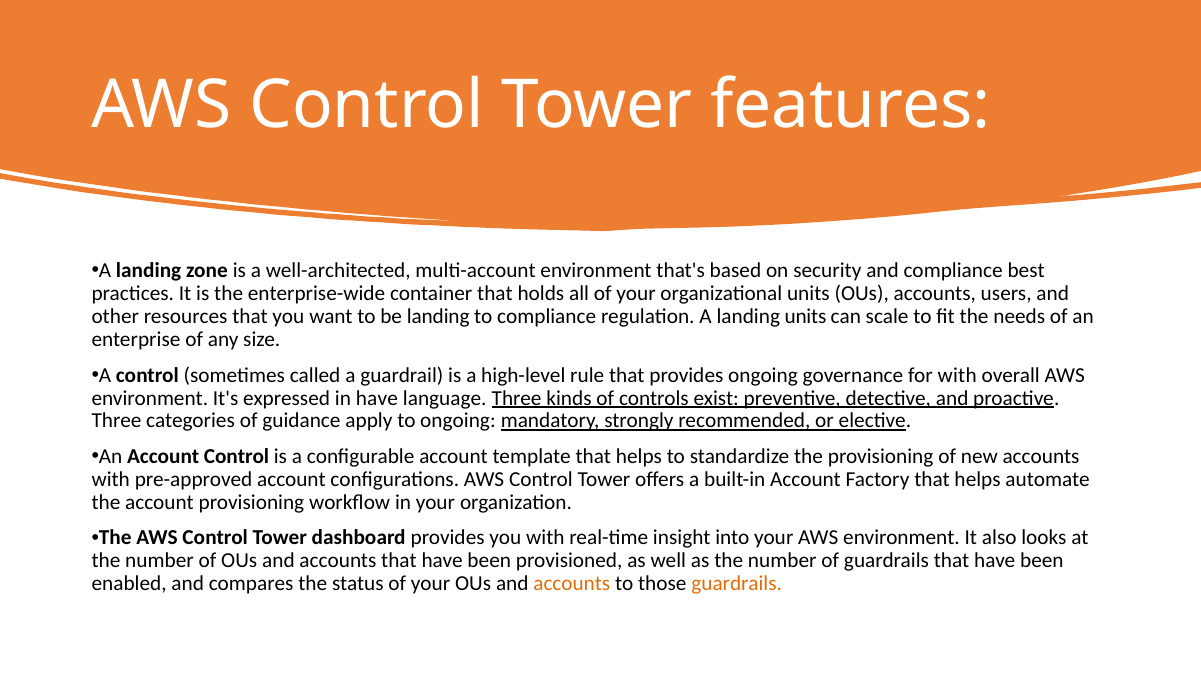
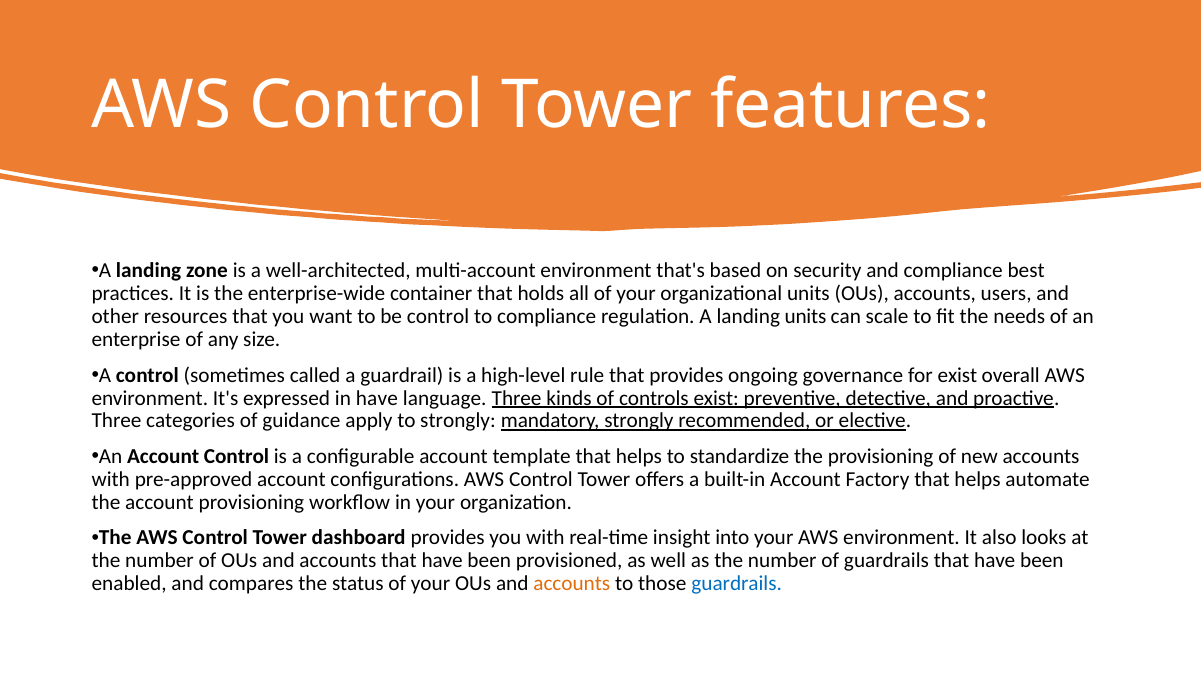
be landing: landing -> control
for with: with -> exist
to ongoing: ongoing -> strongly
guardrails at (737, 584) colour: orange -> blue
